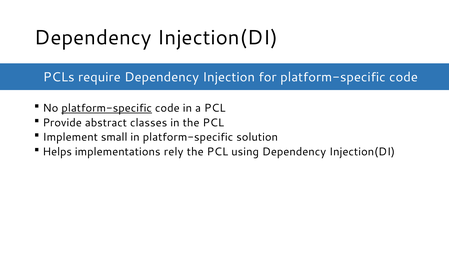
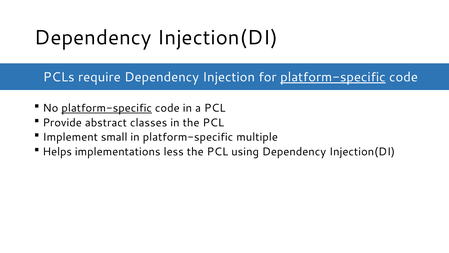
platform-specific at (333, 77) underline: none -> present
solution: solution -> multiple
rely: rely -> less
